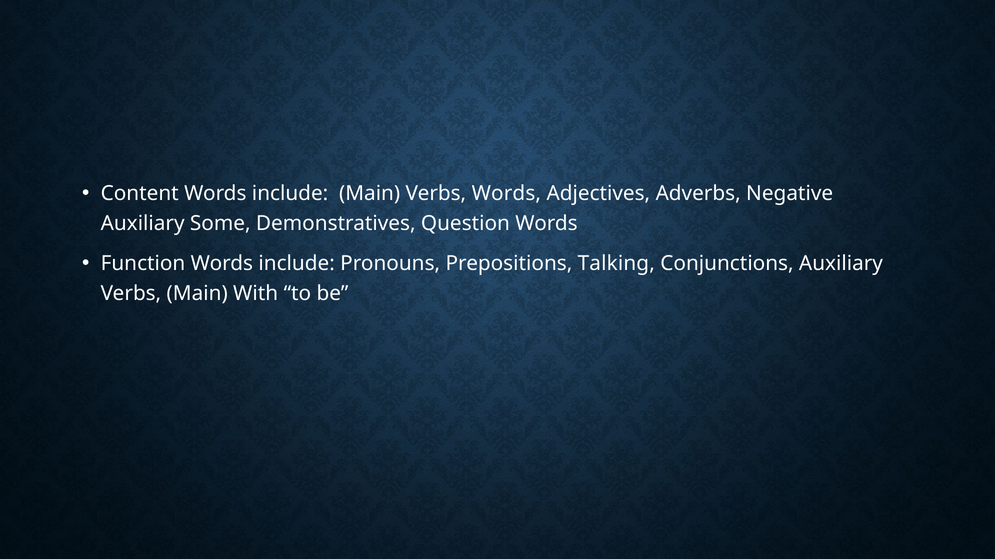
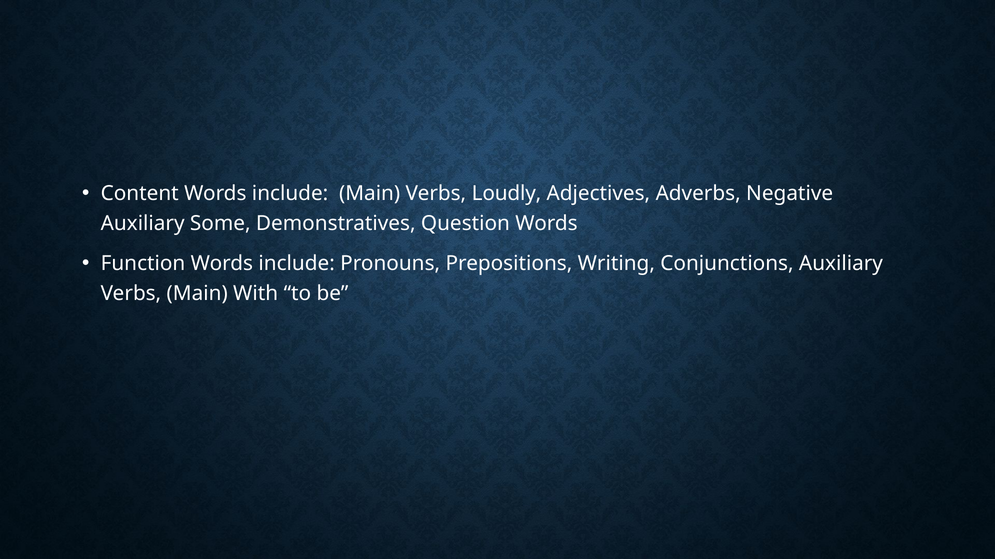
Verbs Words: Words -> Loudly
Talking: Talking -> Writing
